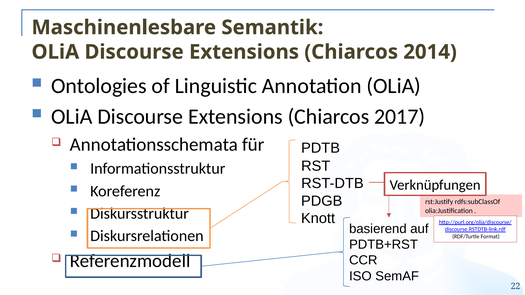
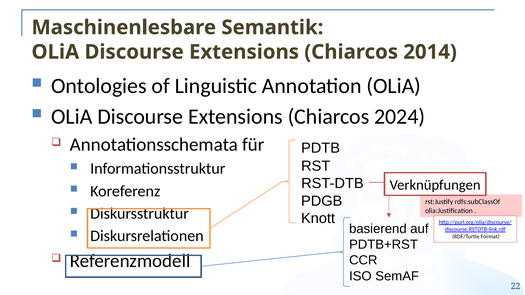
2017: 2017 -> 2024
